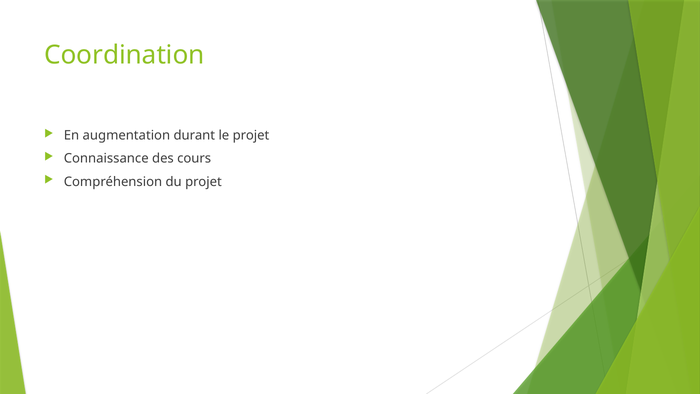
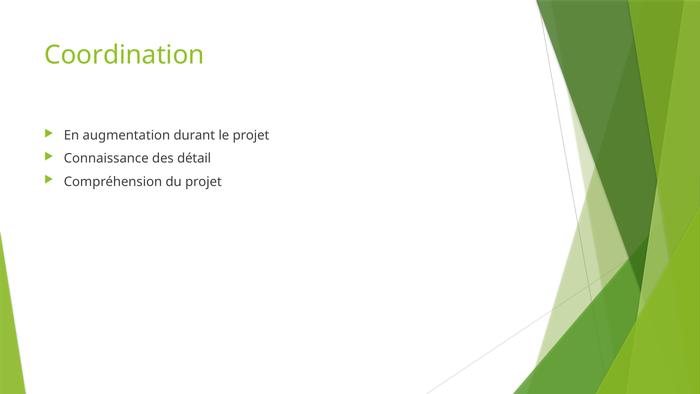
cours: cours -> détail
